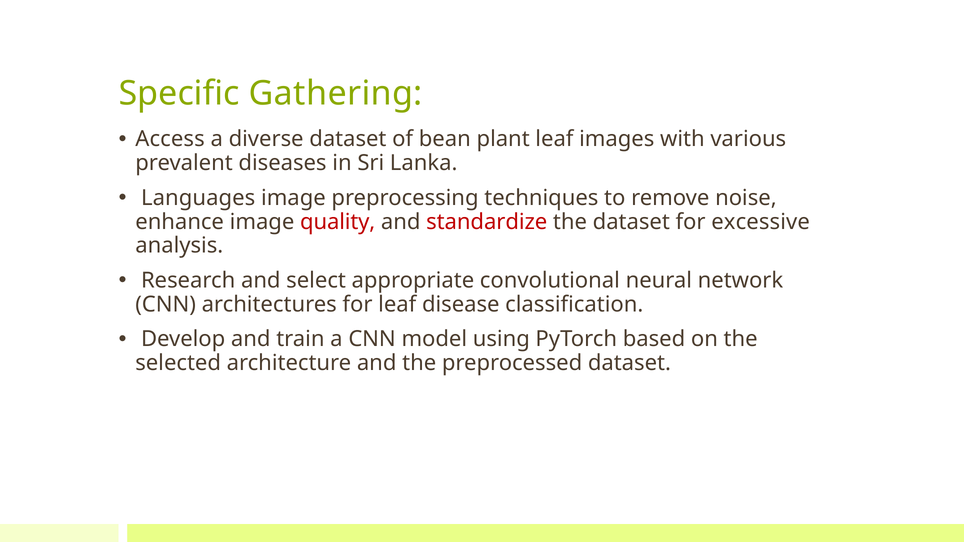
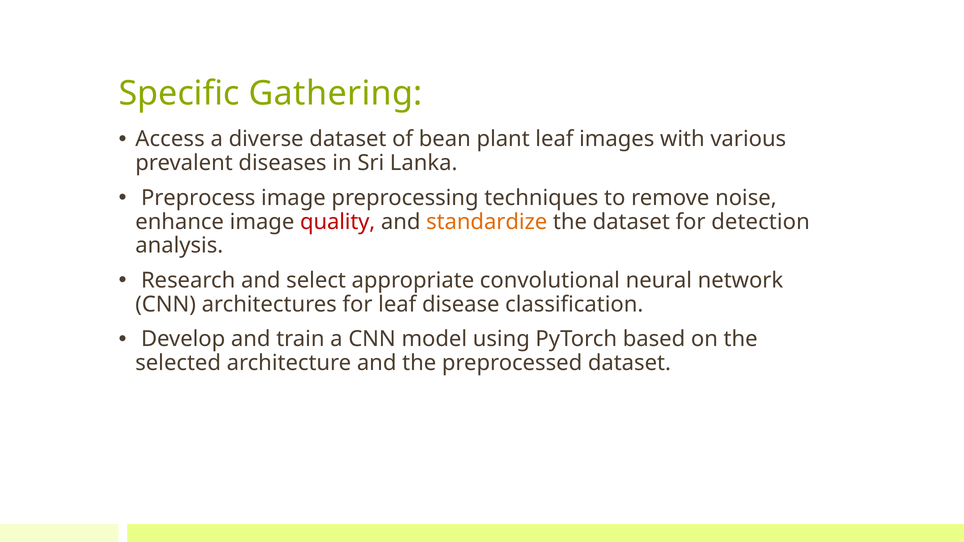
Languages: Languages -> Preprocess
standardize colour: red -> orange
excessive: excessive -> detection
